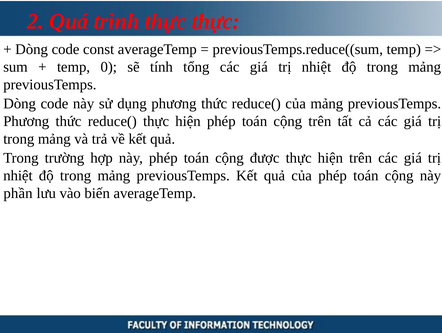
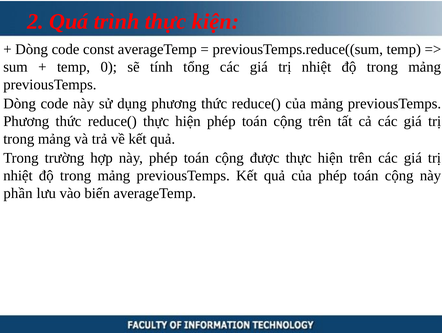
thực thực: thực -> kiện
